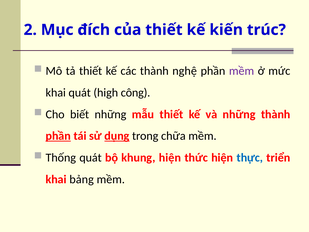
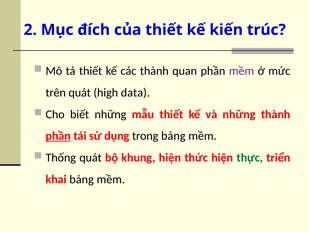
nghệ: nghệ -> quan
khai at (56, 93): khai -> trên
công: công -> data
dụng underline: present -> none
trong chữa: chữa -> bảng
thực colour: blue -> green
